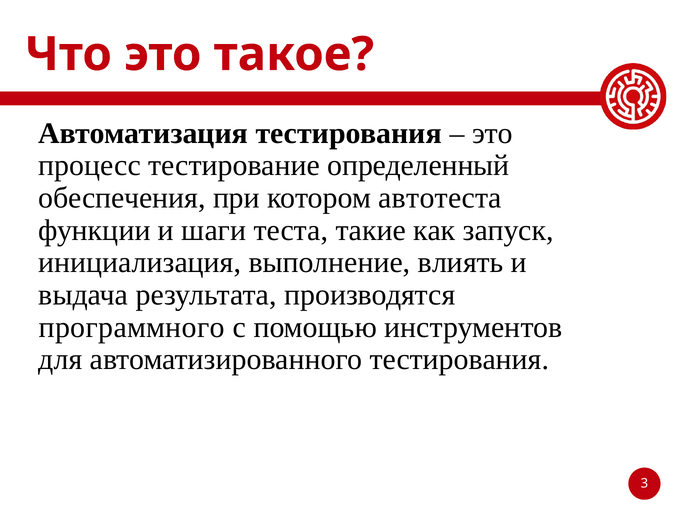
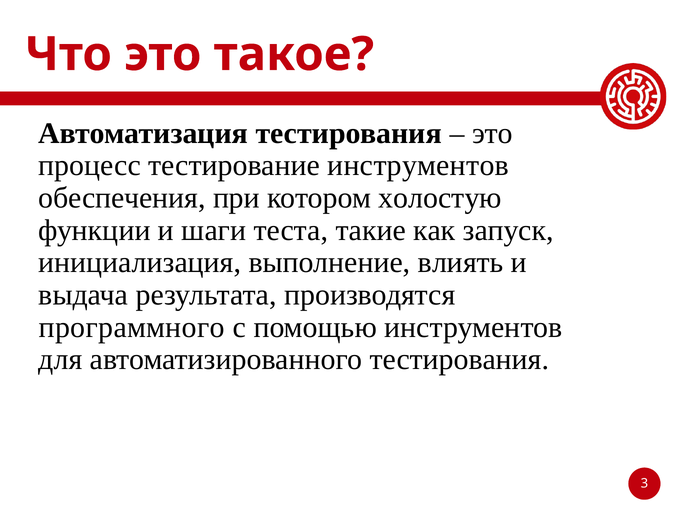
тестирование определенный: определенный -> инструментов
автотеста: автотеста -> холостую
